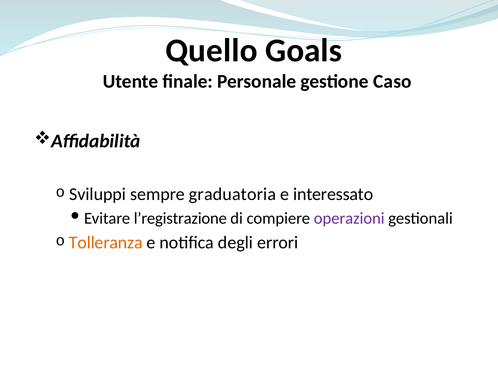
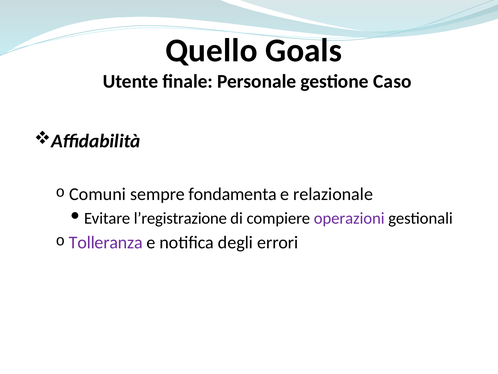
Sviluppi: Sviluppi -> Comuni
graduatoria: graduatoria -> fondamenta
interessato: interessato -> relazionale
Tolleranza colour: orange -> purple
